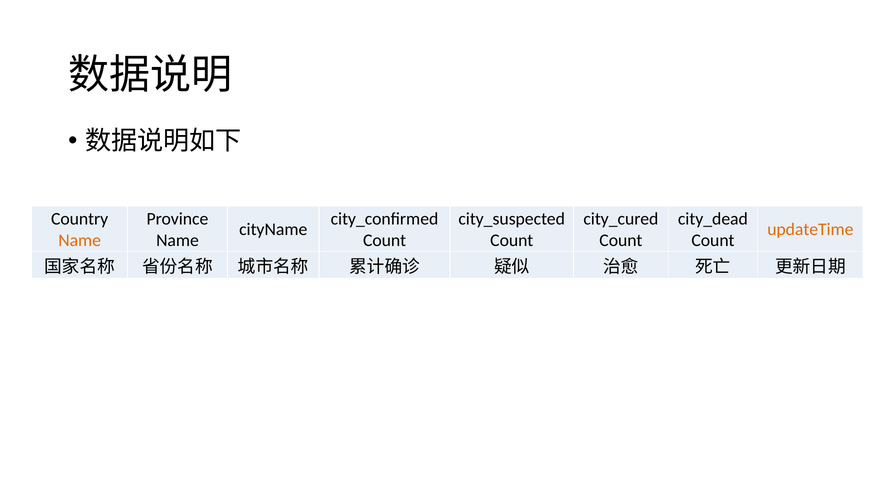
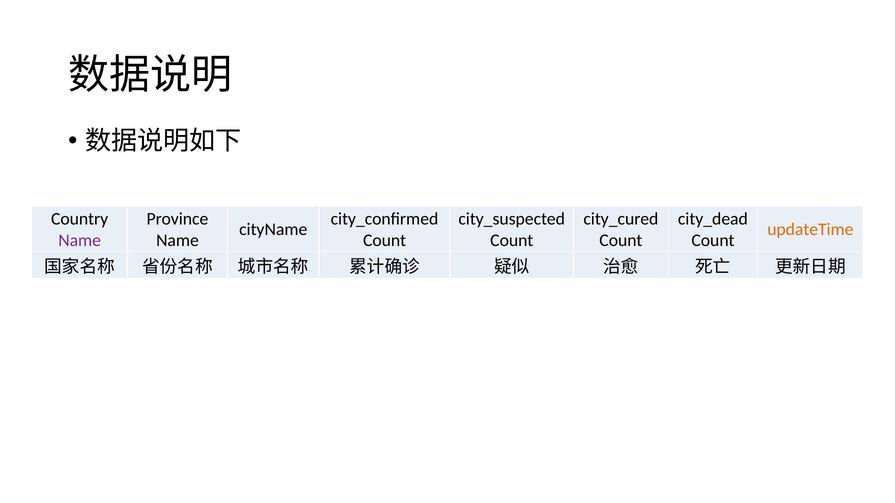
Name at (80, 240) colour: orange -> purple
